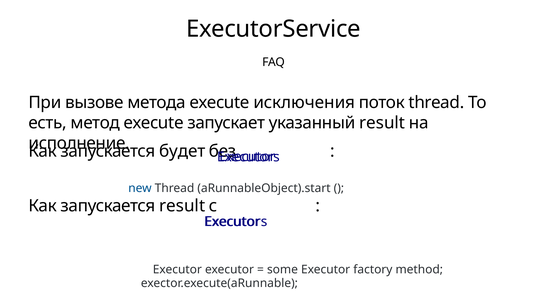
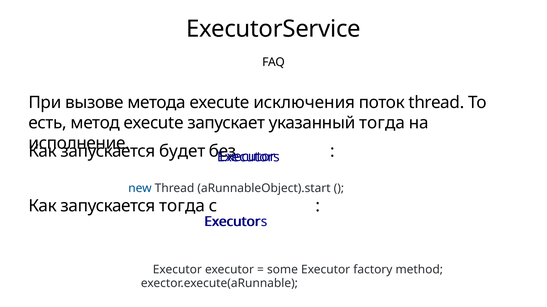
указанный result: result -> тогда
запускается result: result -> тогда
